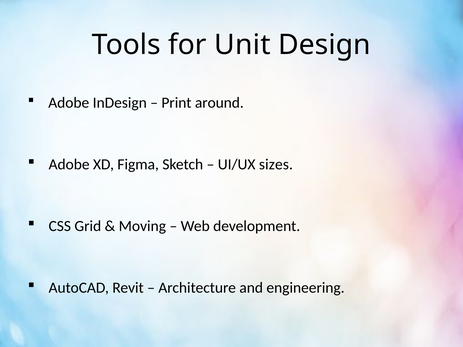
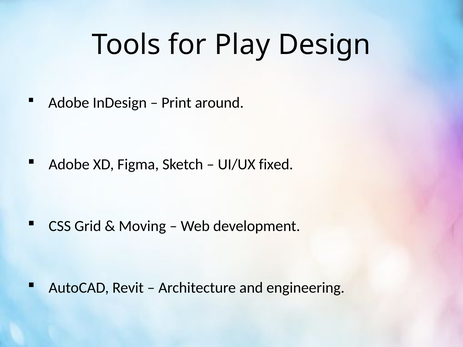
Unit: Unit -> Play
sizes: sizes -> fixed
